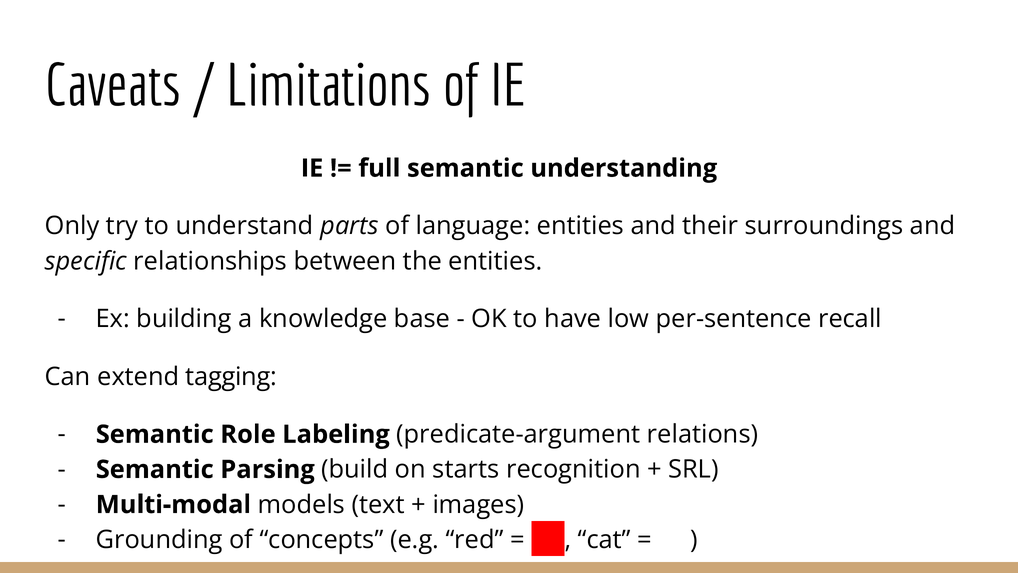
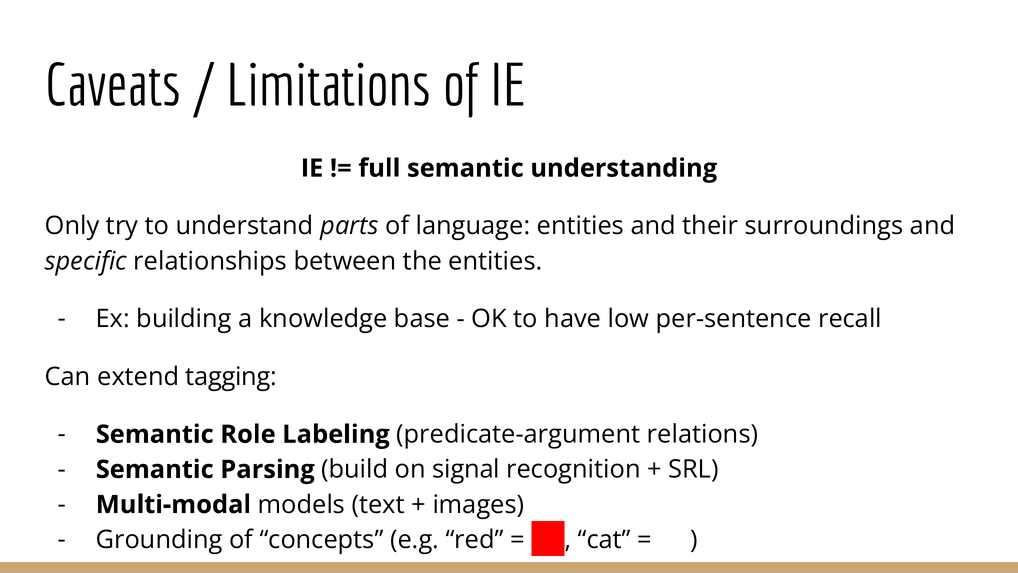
starts: starts -> signal
